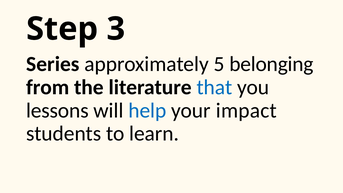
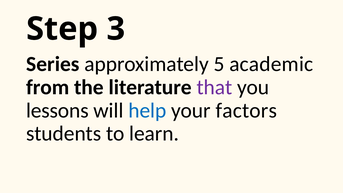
belonging: belonging -> academic
that colour: blue -> purple
impact: impact -> factors
